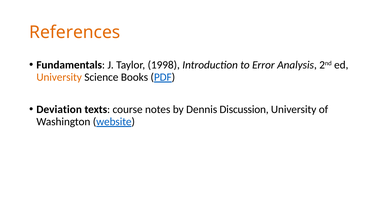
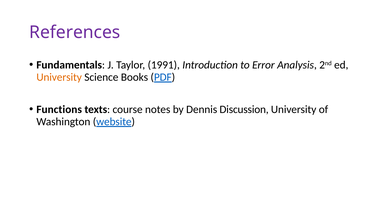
References colour: orange -> purple
1998: 1998 -> 1991
Deviation: Deviation -> Functions
